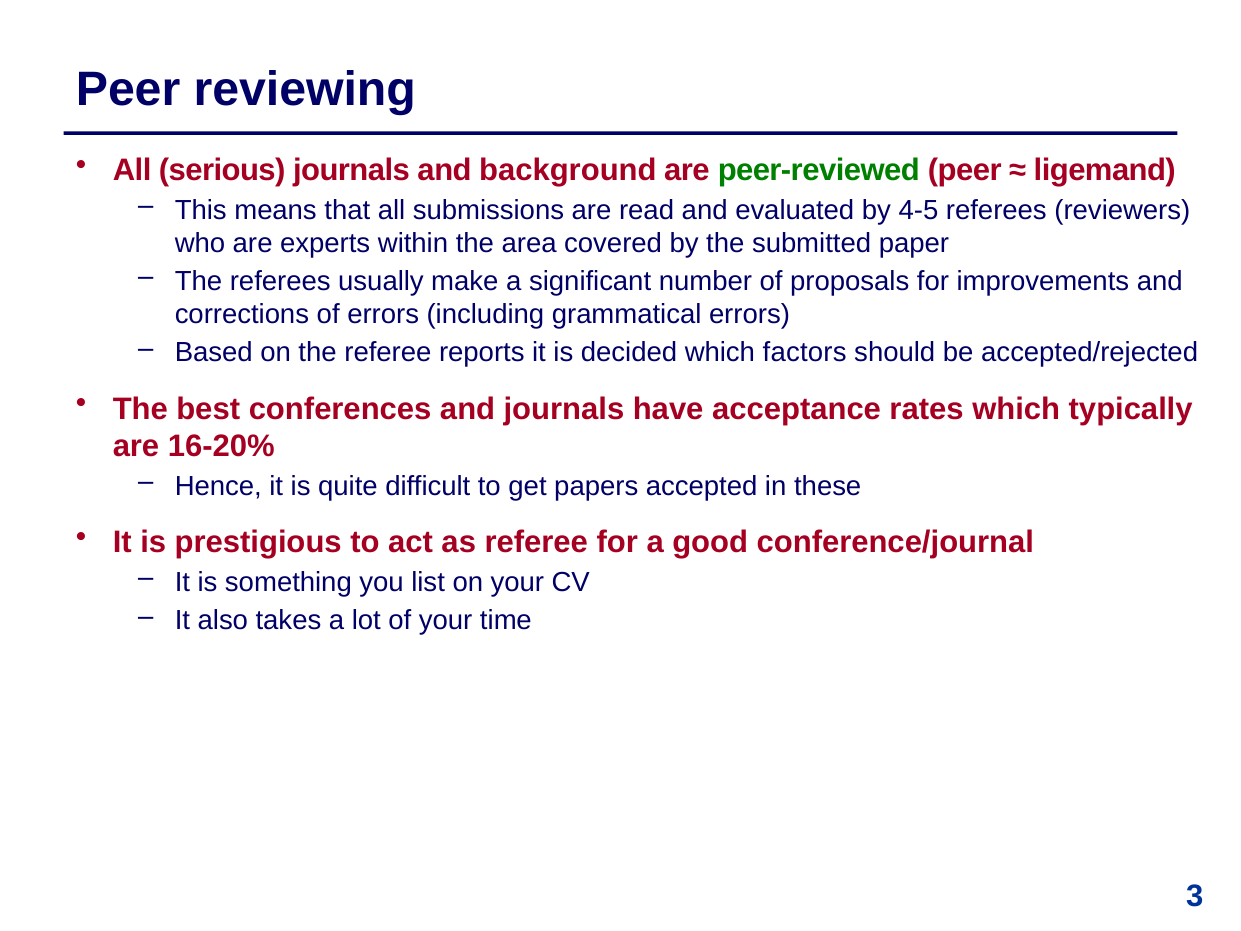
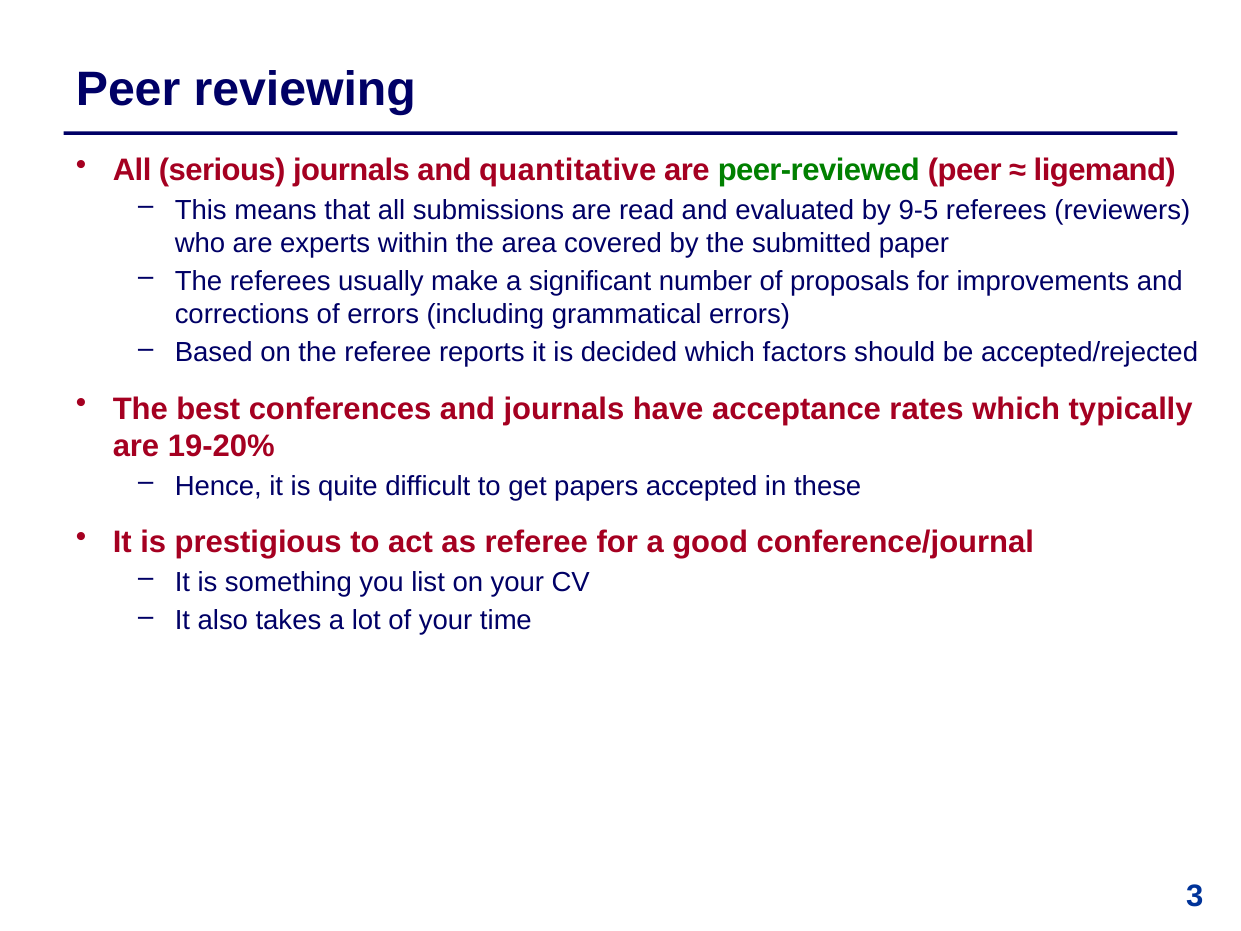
background: background -> quantitative
4-5: 4-5 -> 9-5
16-20%: 16-20% -> 19-20%
